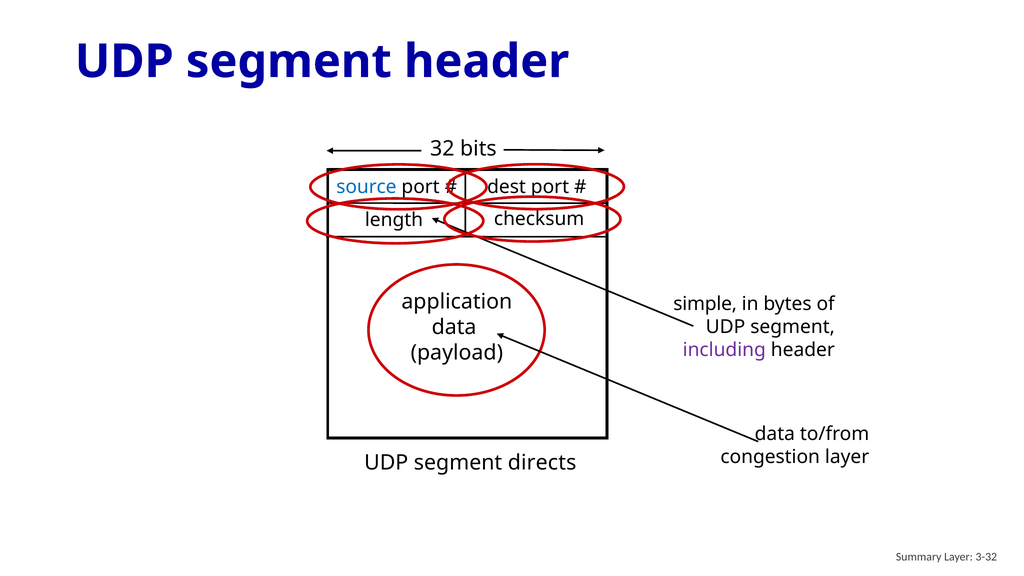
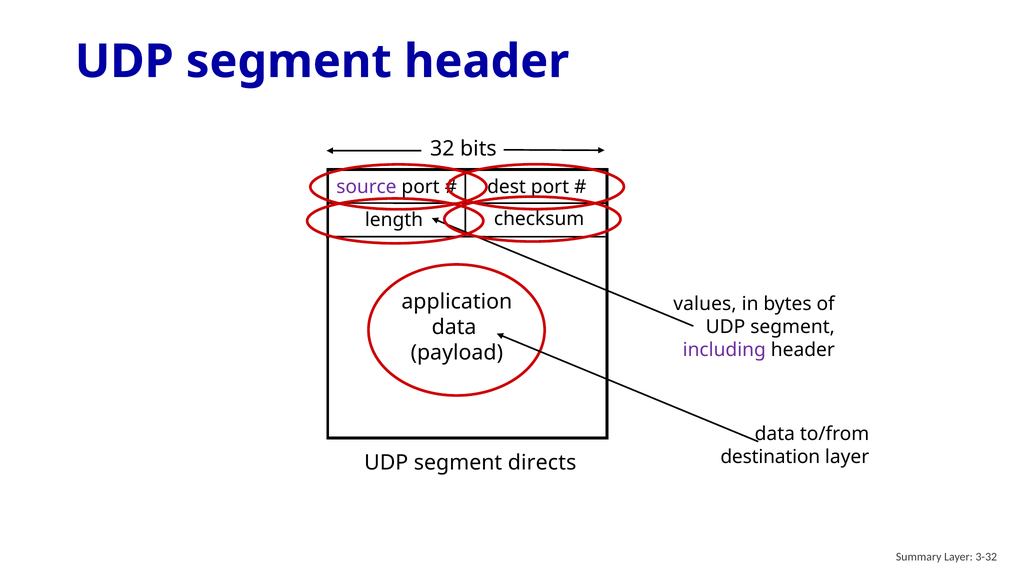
source colour: blue -> purple
simple: simple -> values
congestion: congestion -> destination
